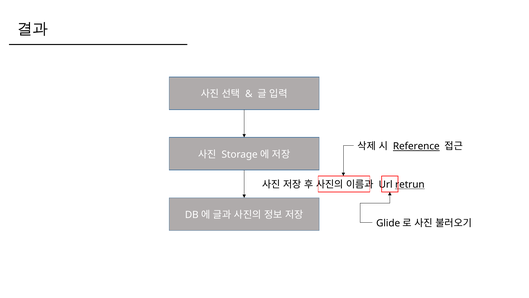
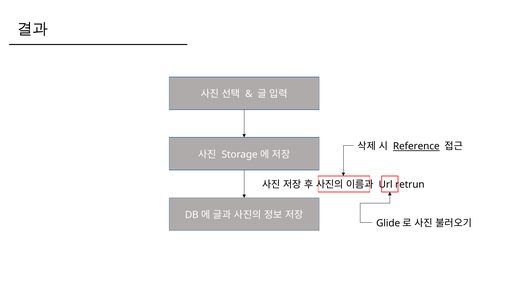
retrun underline: present -> none
